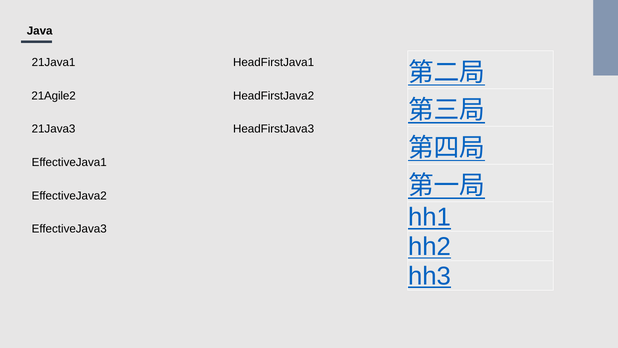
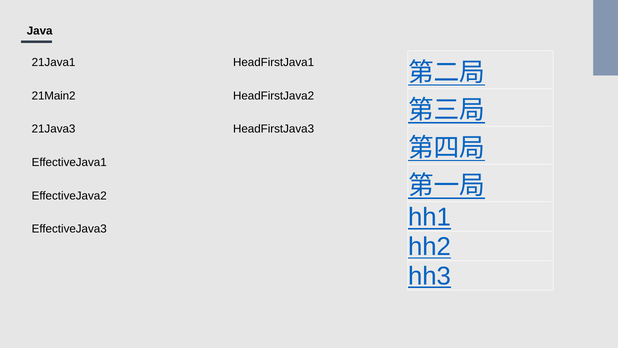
21Agile2: 21Agile2 -> 21Main2
